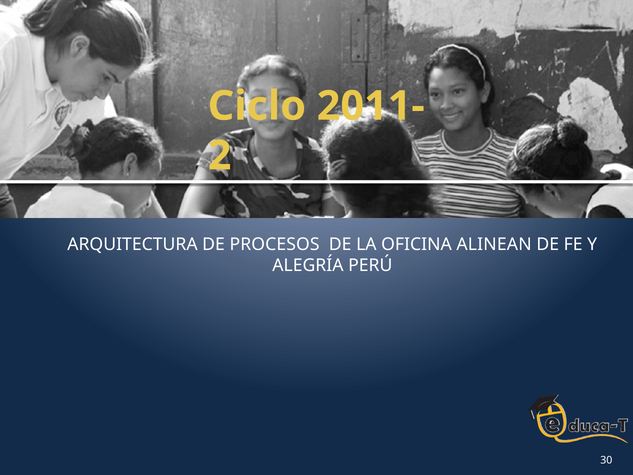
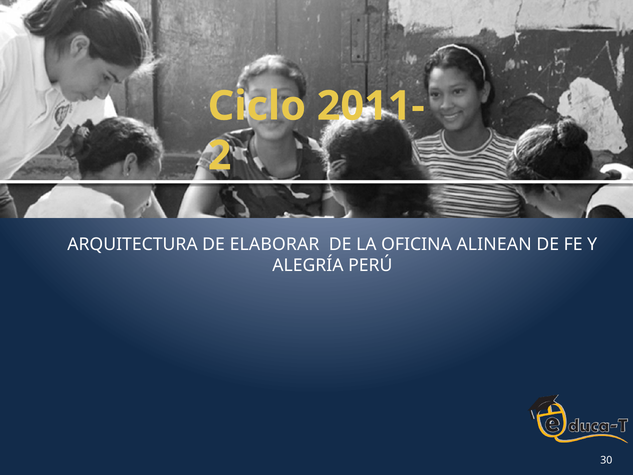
PROCESOS: PROCESOS -> ELABORAR
